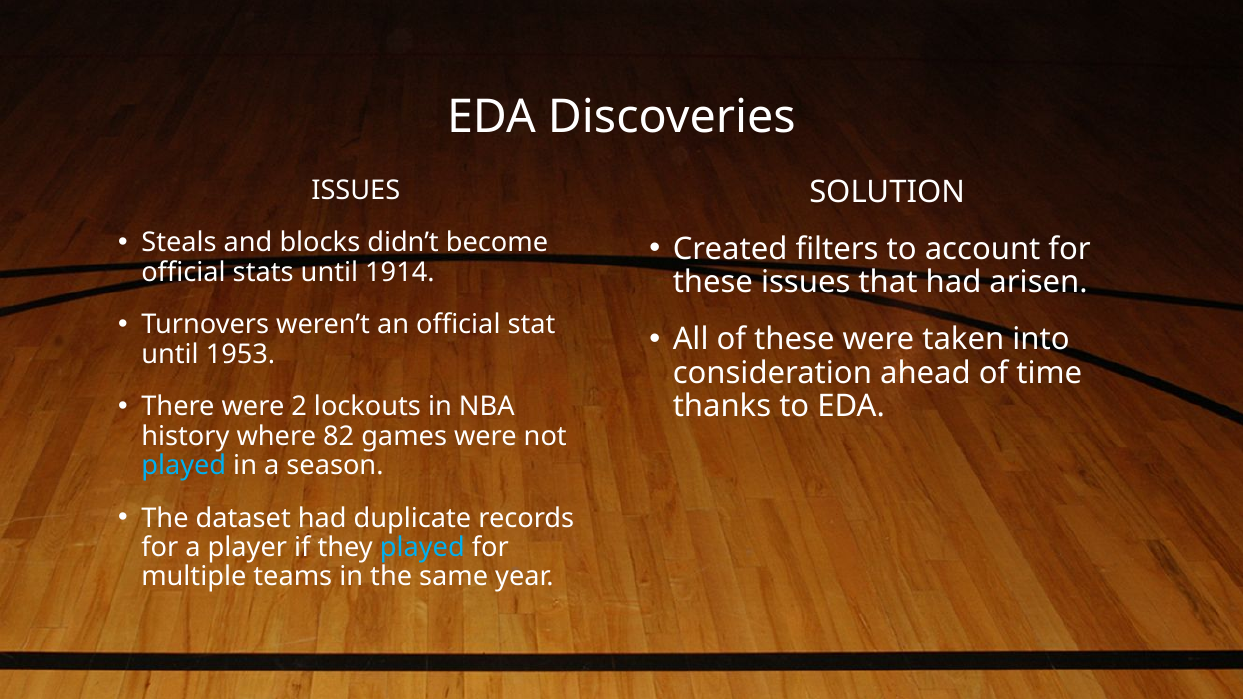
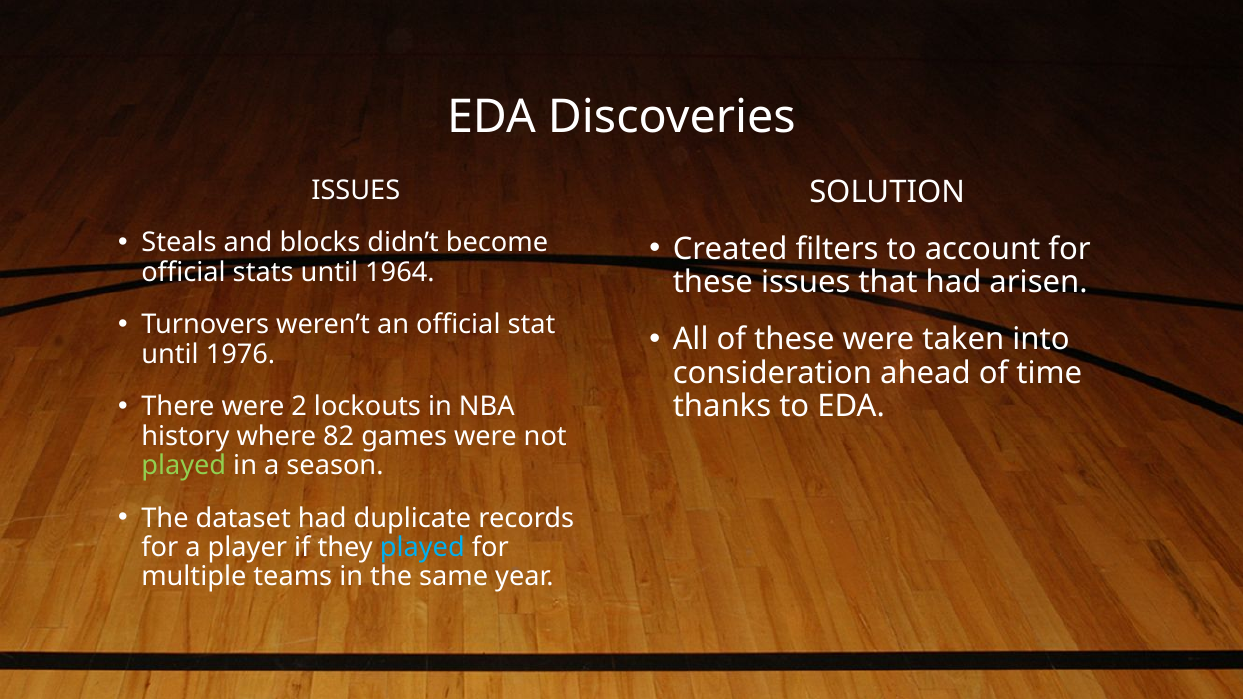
1914: 1914 -> 1964
1953: 1953 -> 1976
played at (184, 466) colour: light blue -> light green
